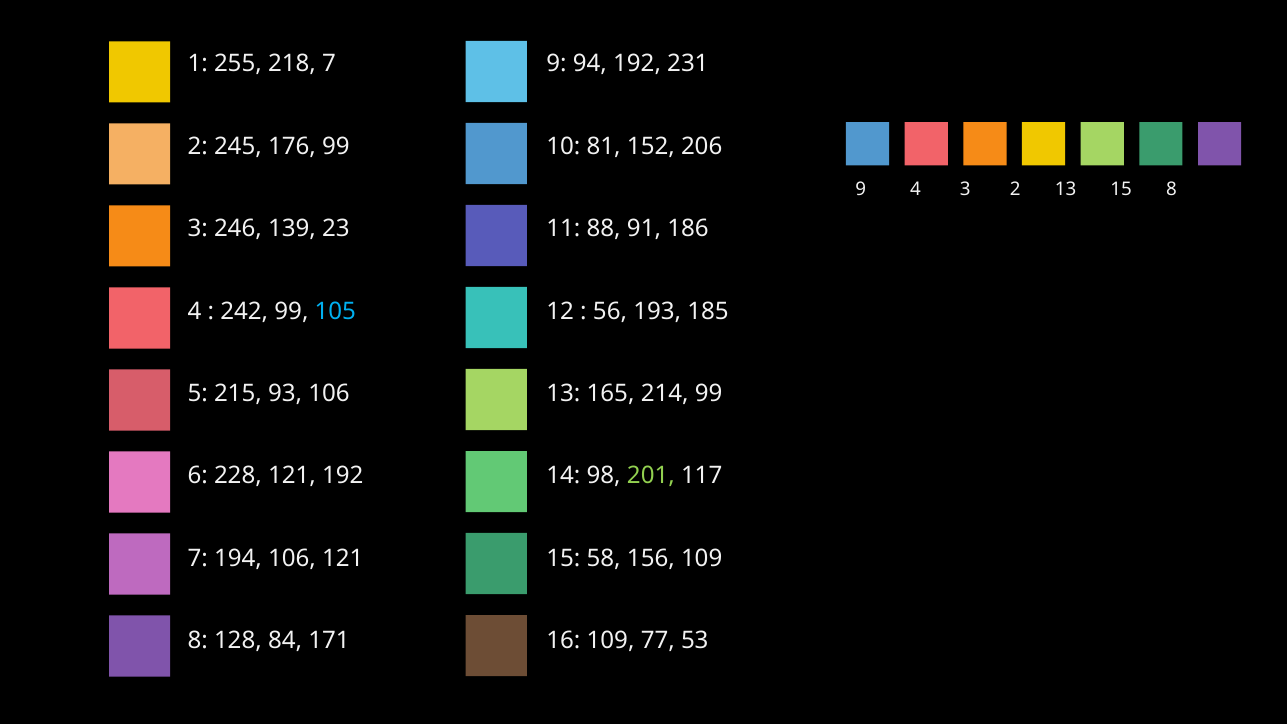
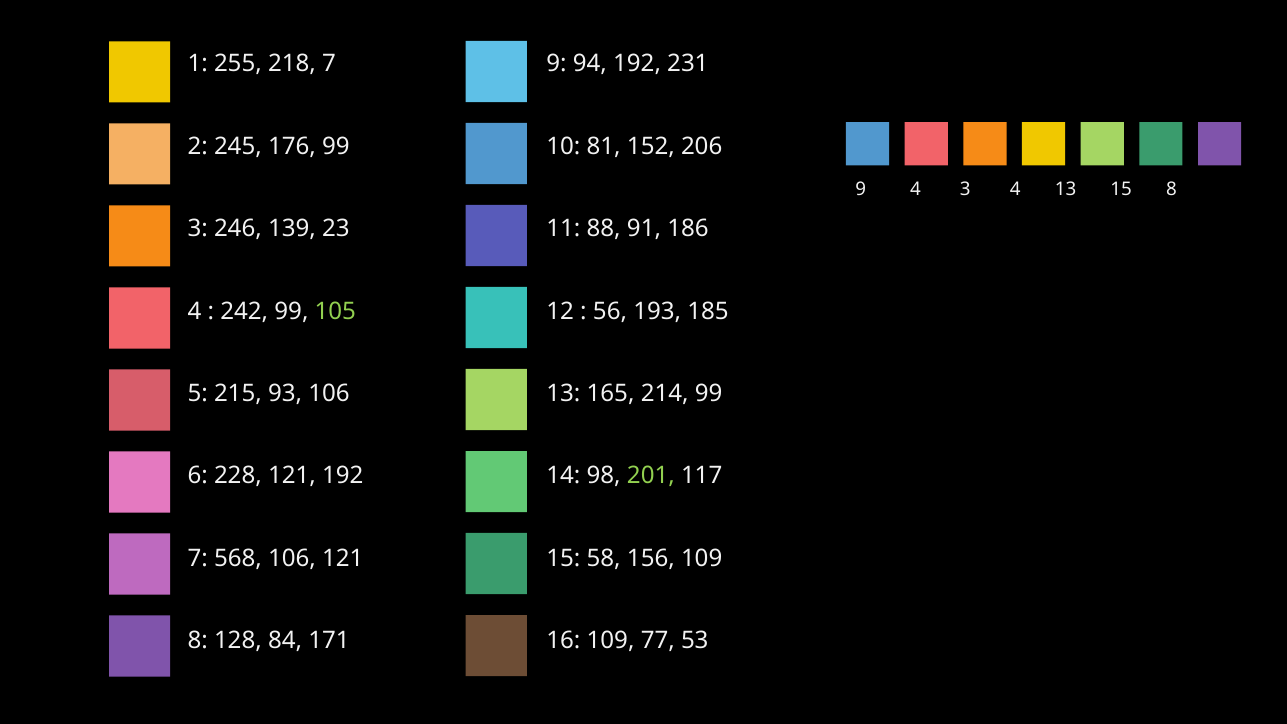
3 2: 2 -> 4
105 colour: light blue -> light green
194: 194 -> 568
